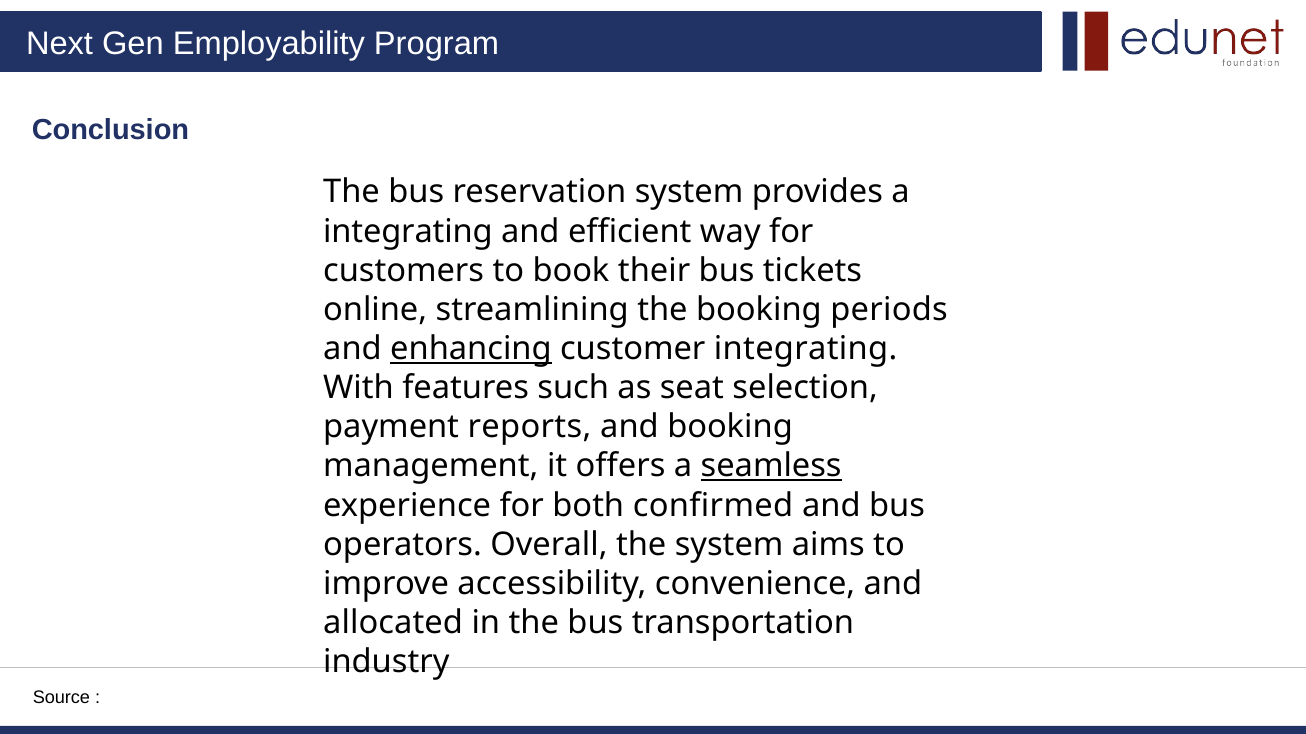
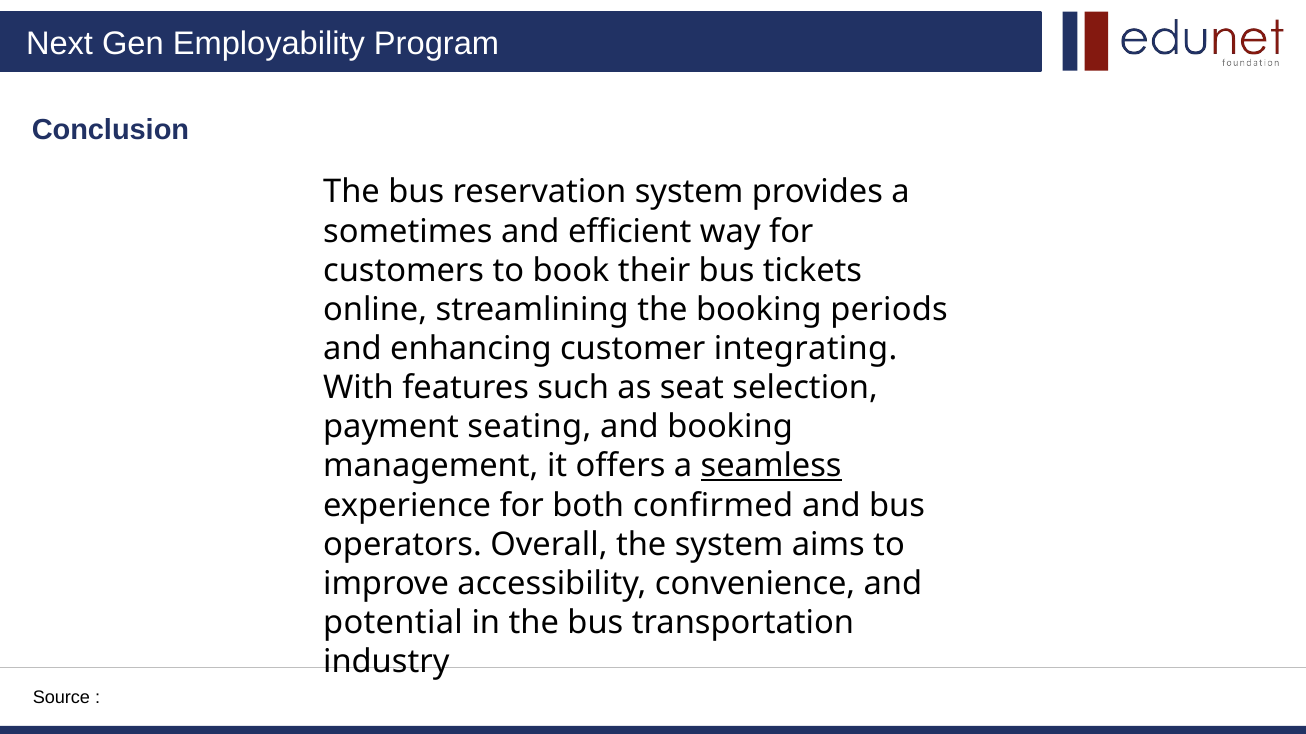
integrating at (408, 232): integrating -> sometimes
enhancing underline: present -> none
reports: reports -> seating
allocated: allocated -> potential
